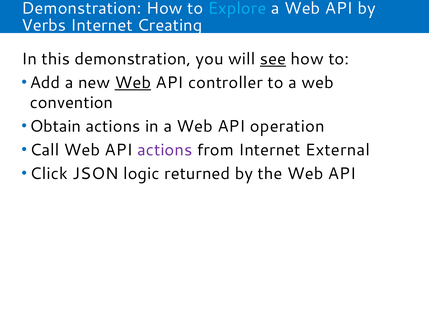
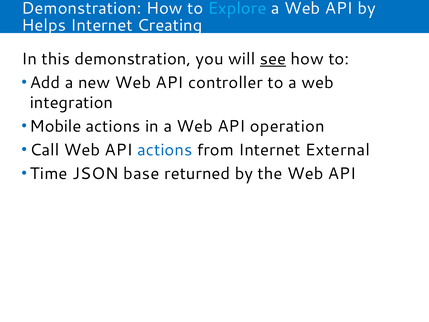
Verbs: Verbs -> Helps
Web at (133, 83) underline: present -> none
convention: convention -> integration
Obtain: Obtain -> Mobile
actions at (165, 150) colour: purple -> blue
Click: Click -> Time
logic: logic -> base
